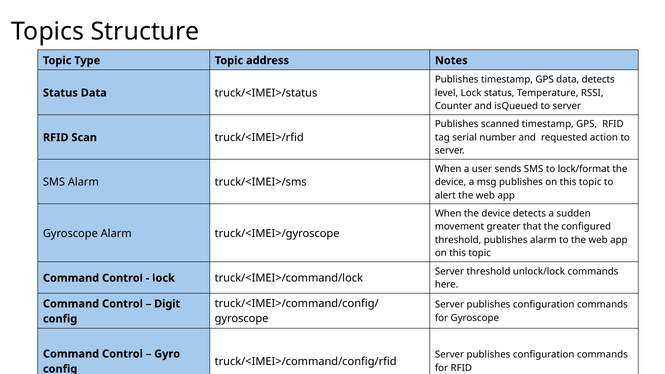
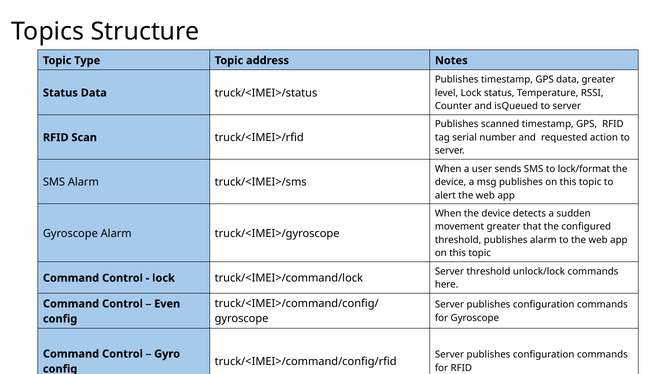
data detects: detects -> greater
Digit: Digit -> Even
